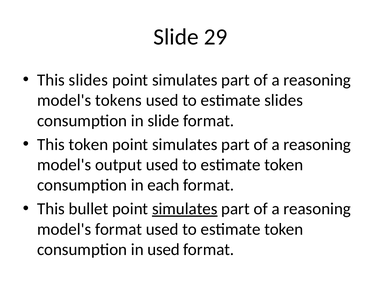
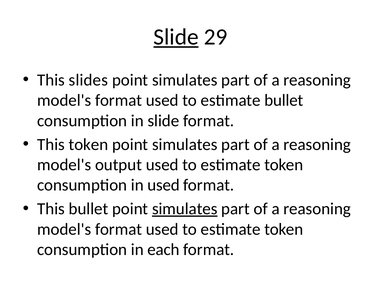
Slide at (176, 37) underline: none -> present
tokens at (118, 100): tokens -> format
estimate slides: slides -> bullet
in each: each -> used
in used: used -> each
